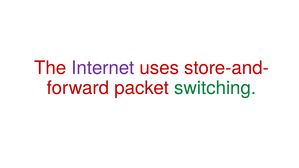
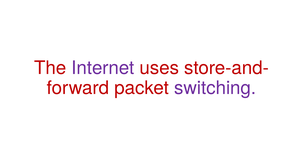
switching colour: green -> purple
